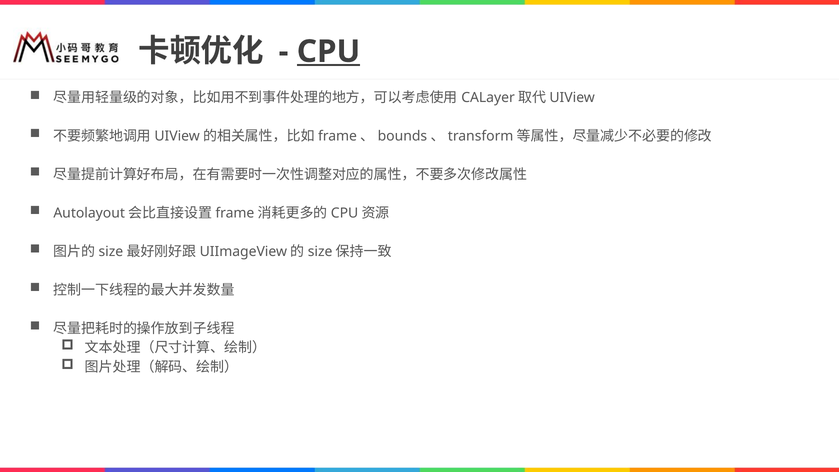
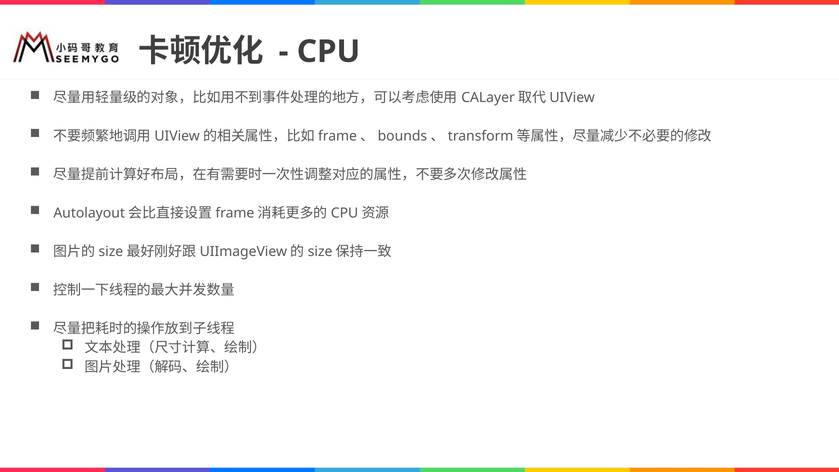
CPU underline: present -> none
